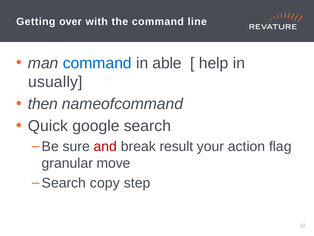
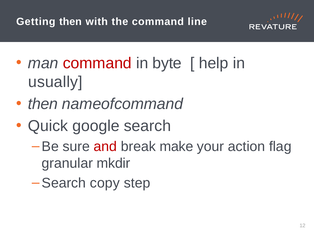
Getting over: over -> then
command at (97, 63) colour: blue -> red
able: able -> byte
result: result -> make
move: move -> mkdir
